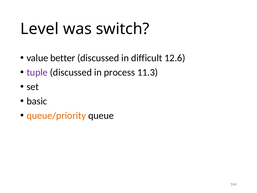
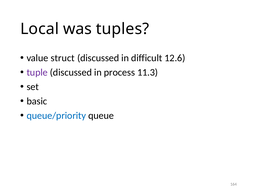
Level: Level -> Local
switch: switch -> tuples
better: better -> struct
queue/priority colour: orange -> blue
